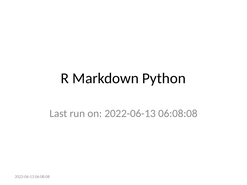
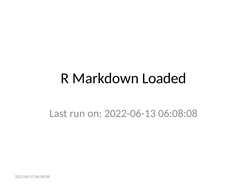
Python: Python -> Loaded
